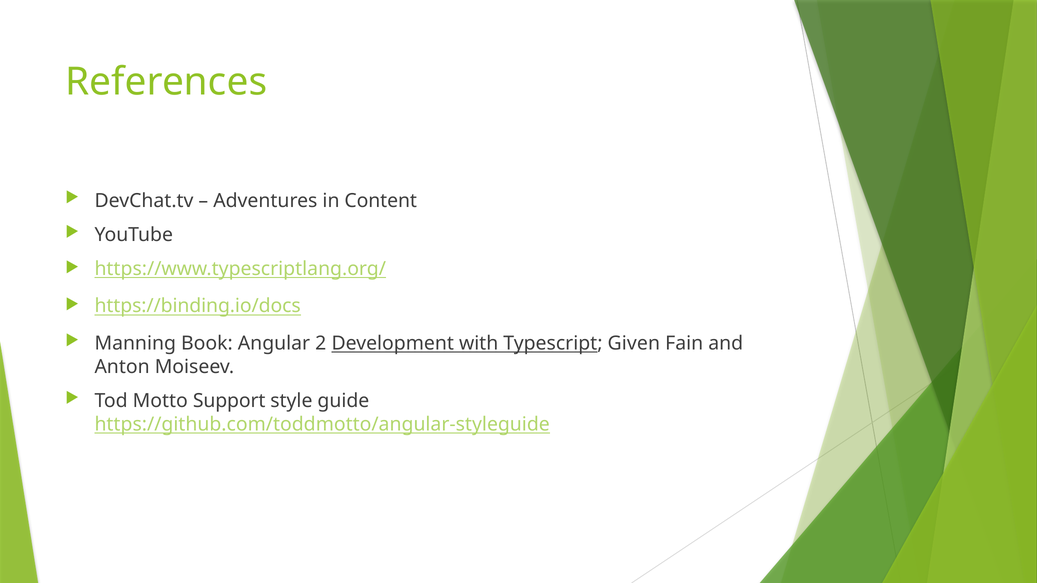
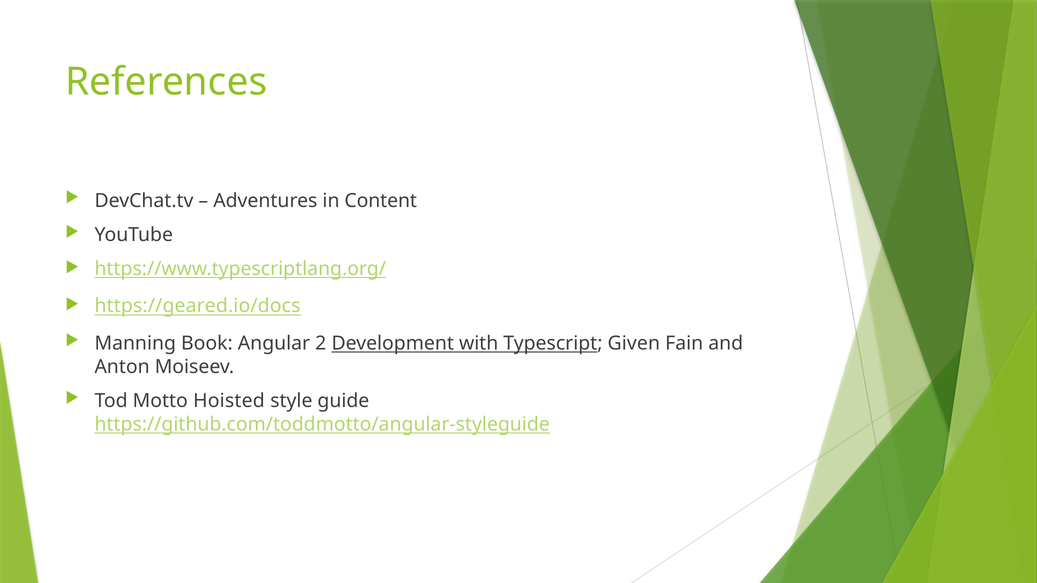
https://binding.io/docs: https://binding.io/docs -> https://geared.io/docs
Support: Support -> Hoisted
